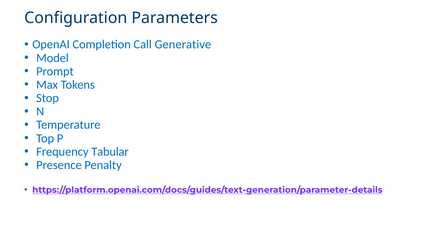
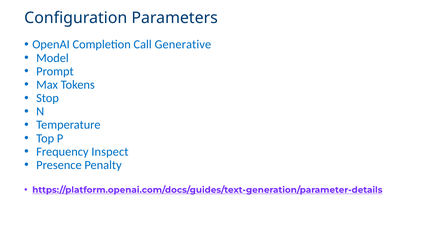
Tabular: Tabular -> Inspect
